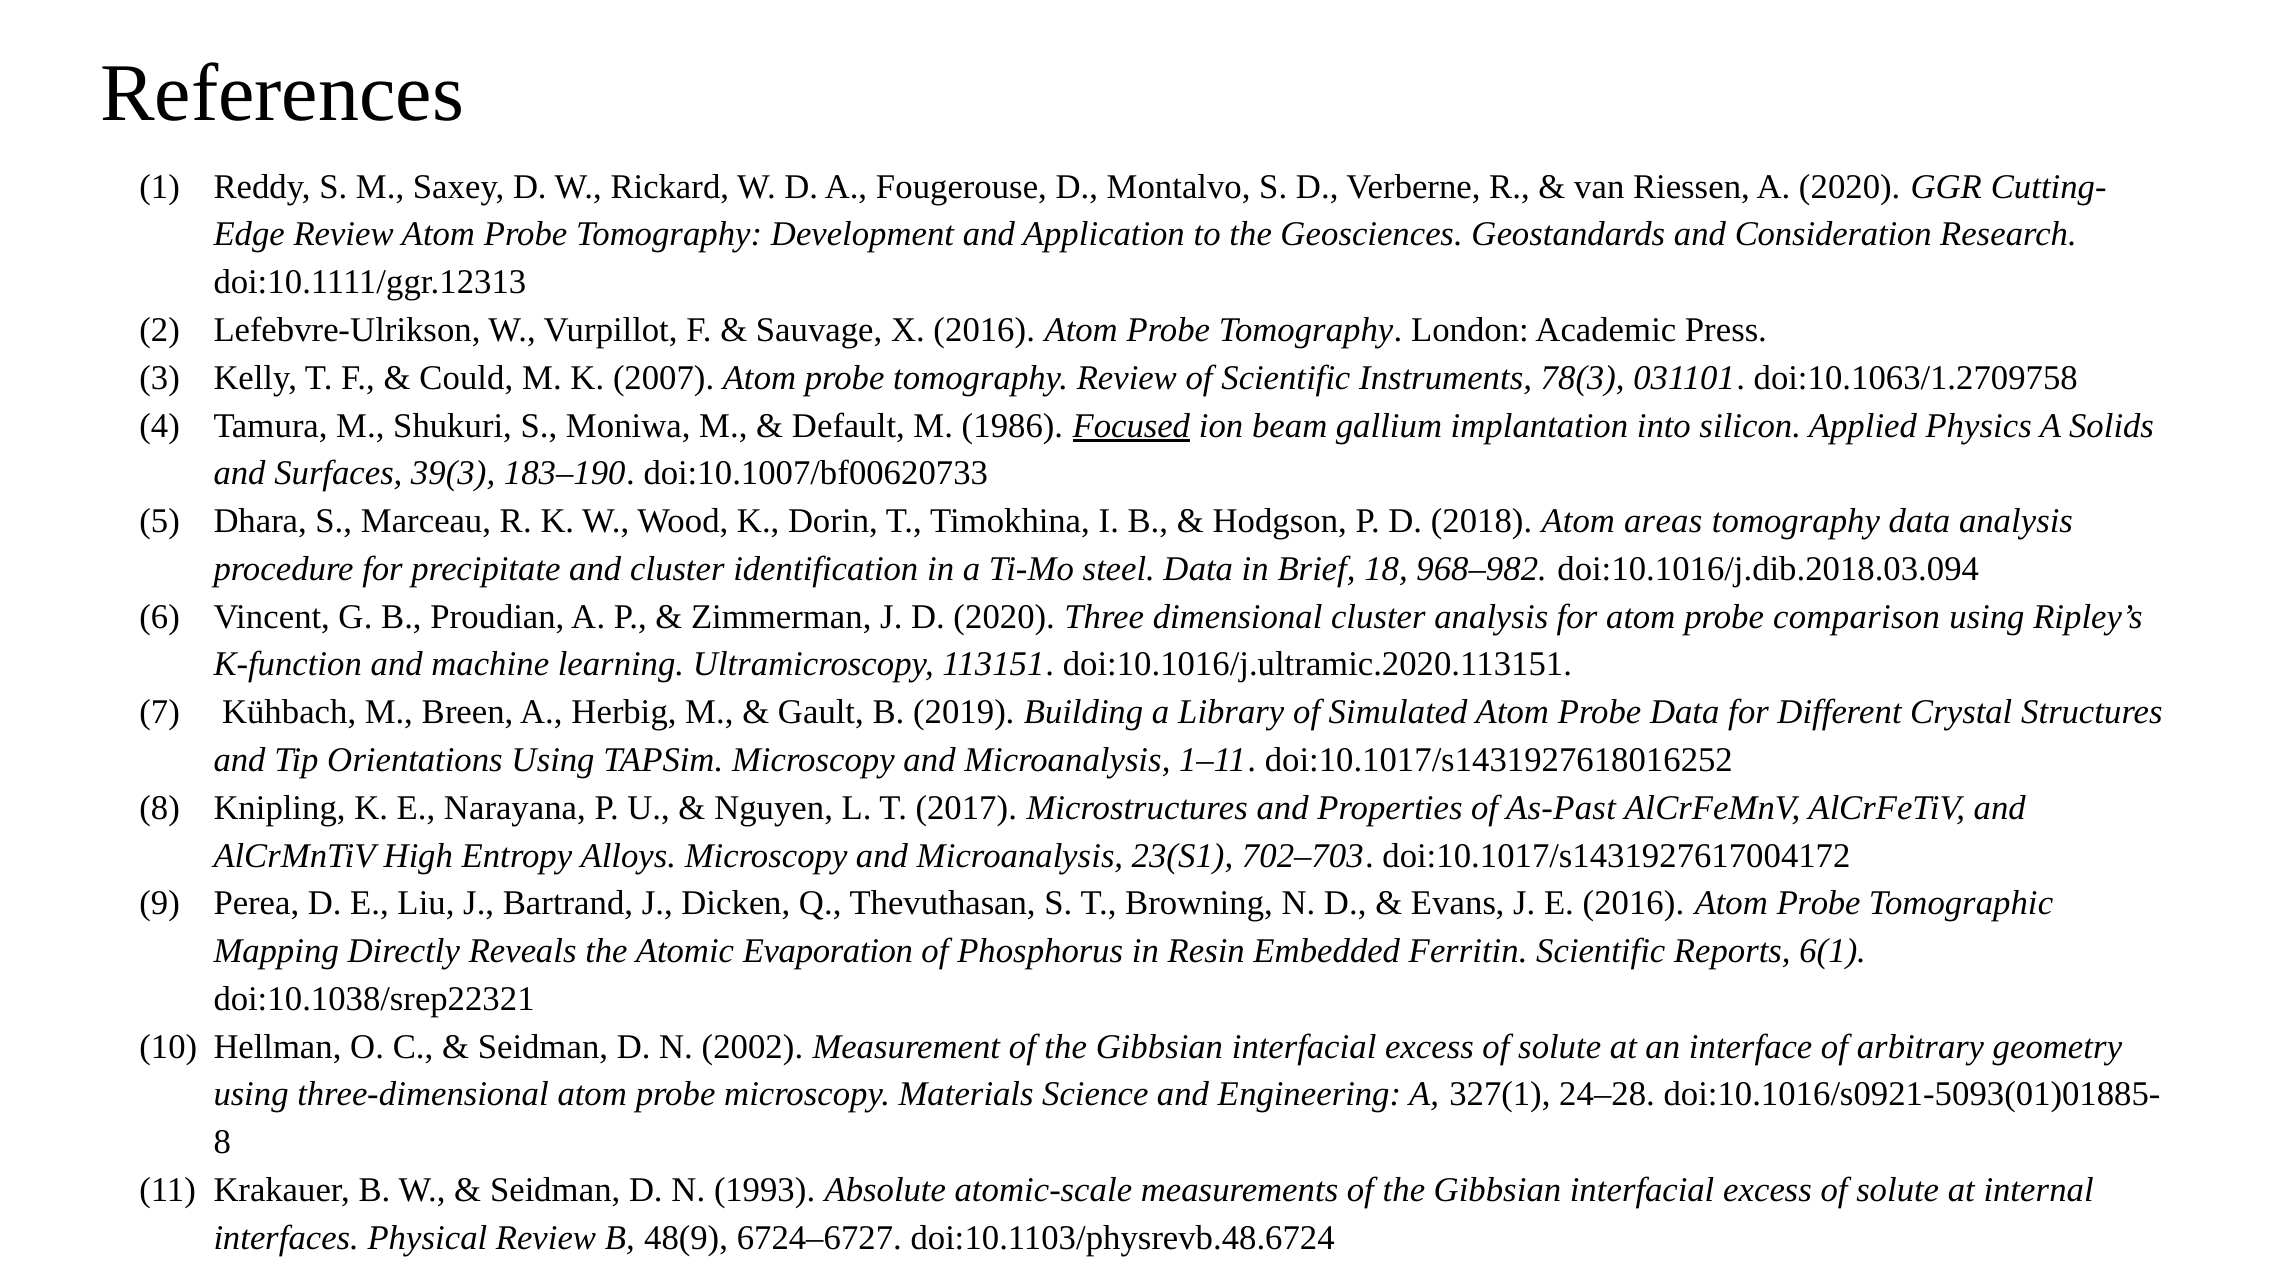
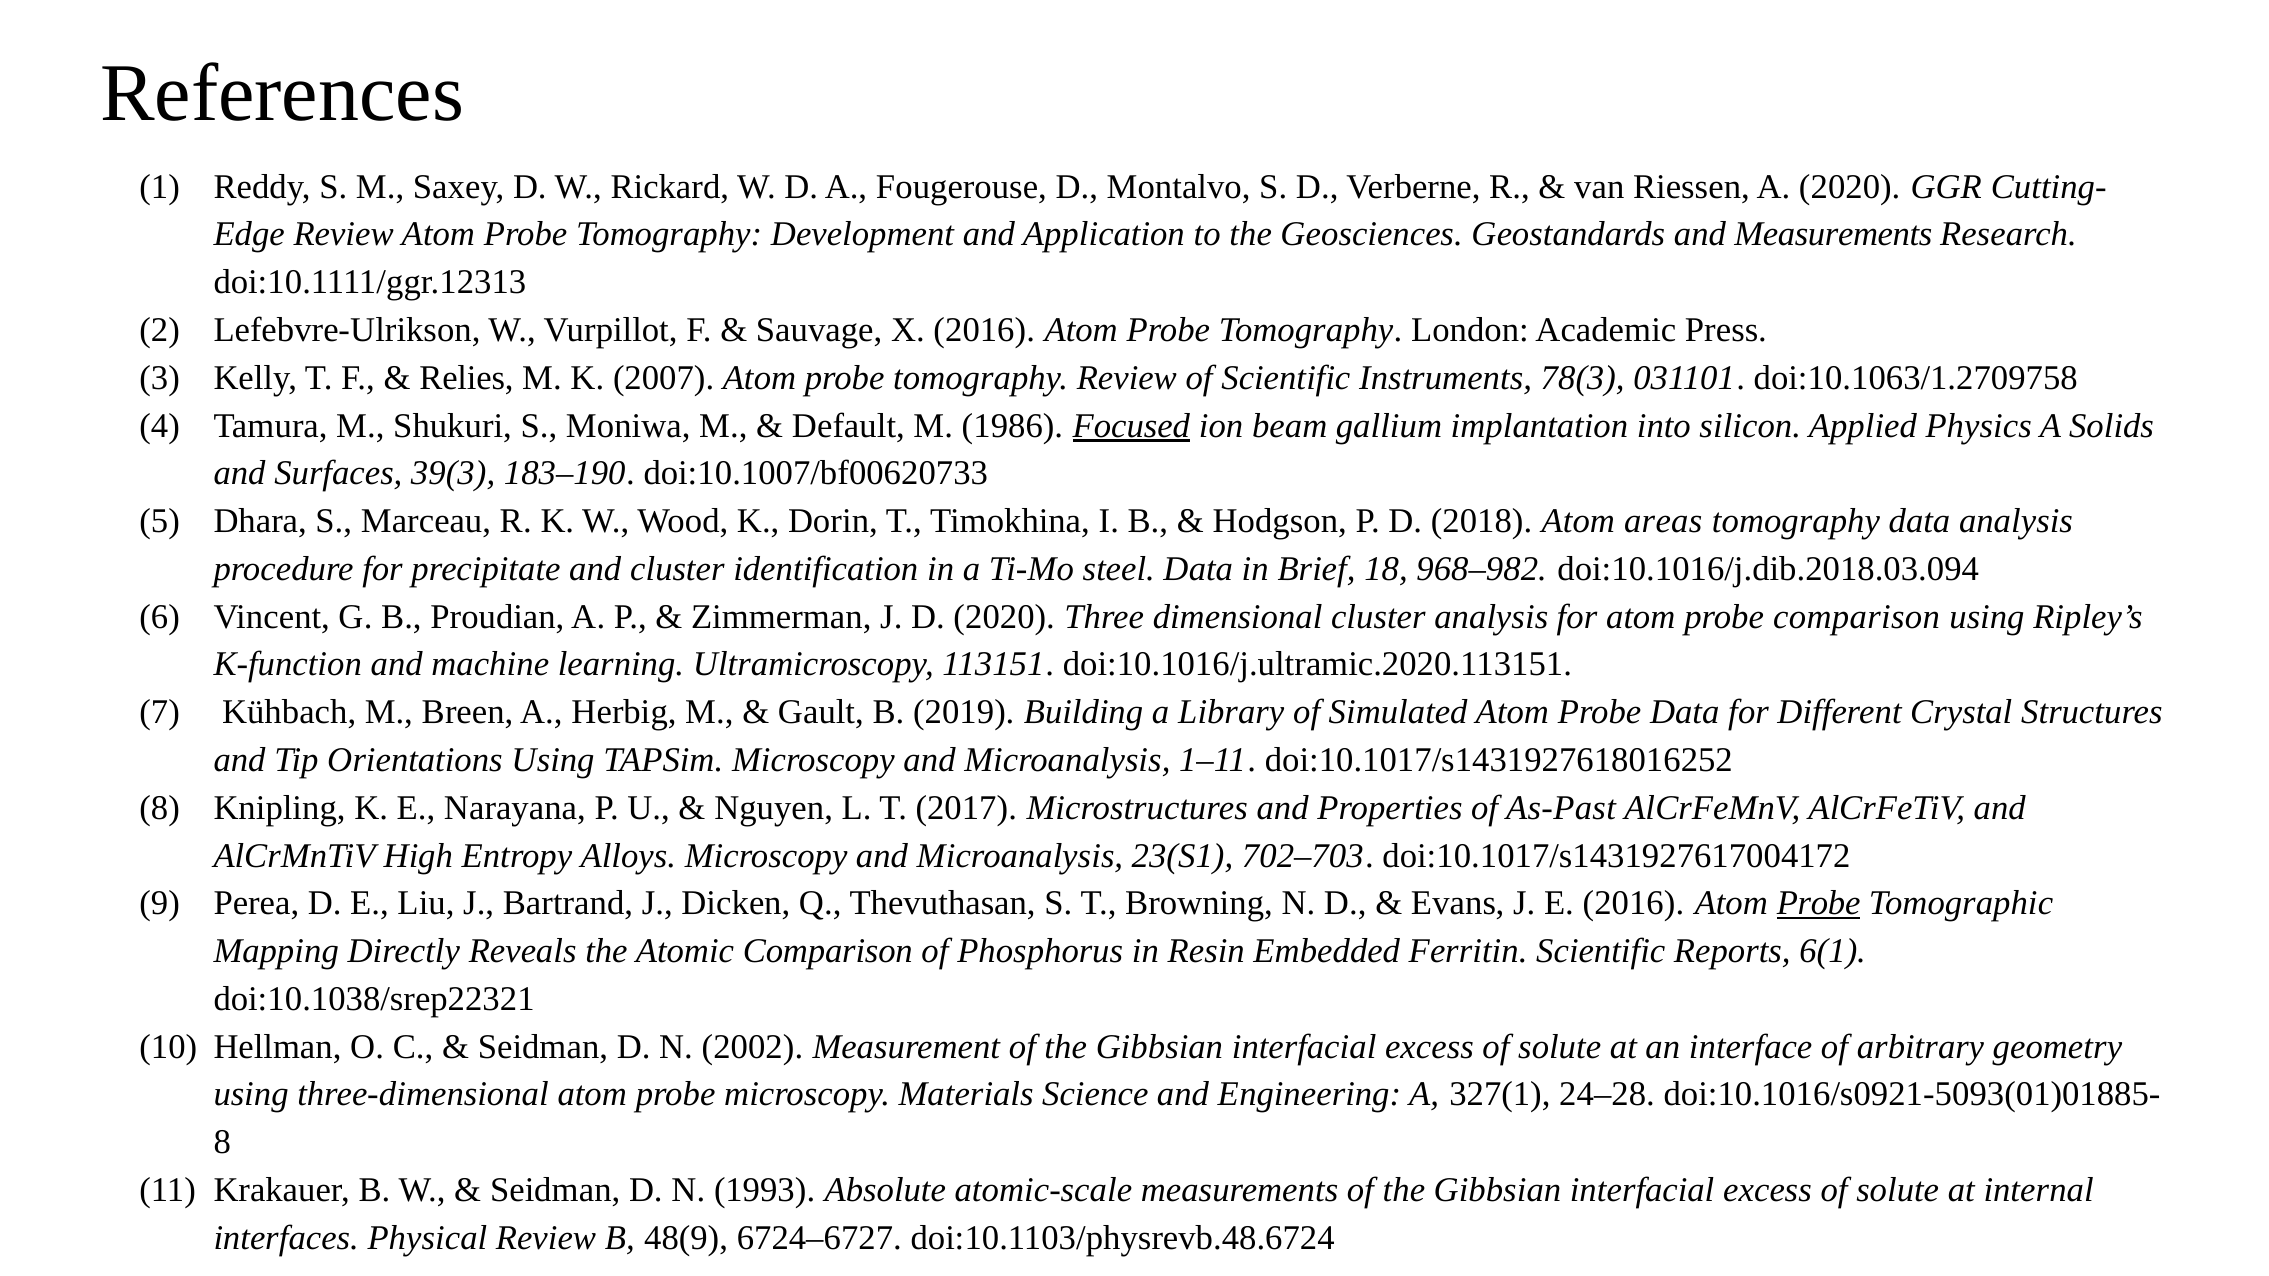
and Consideration: Consideration -> Measurements
Could: Could -> Relies
Probe at (1819, 904) underline: none -> present
Atomic Evaporation: Evaporation -> Comparison
